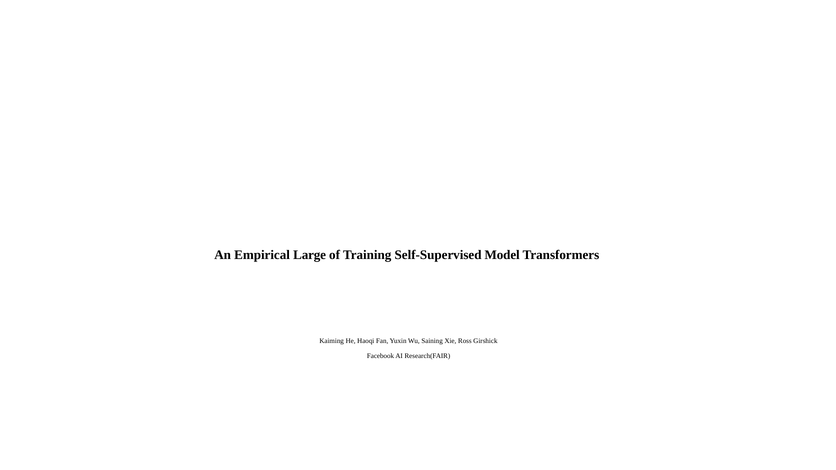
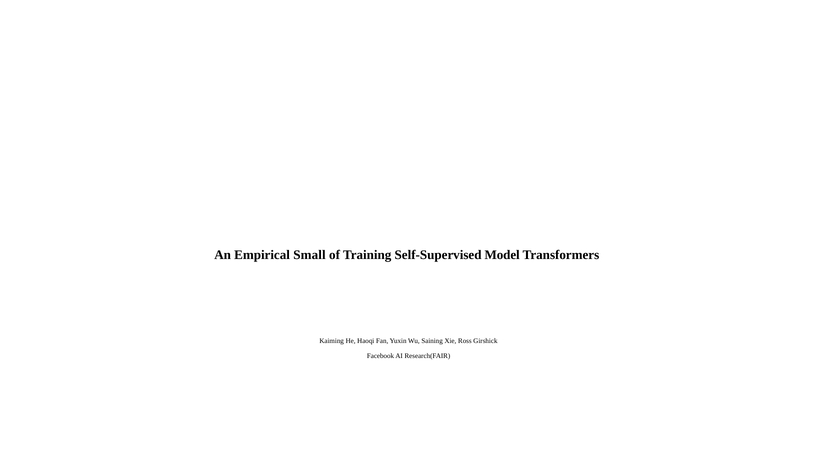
Large: Large -> Small
